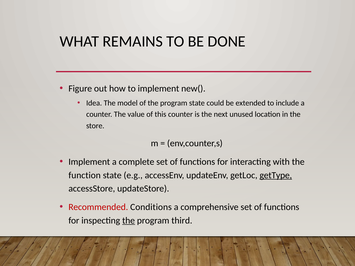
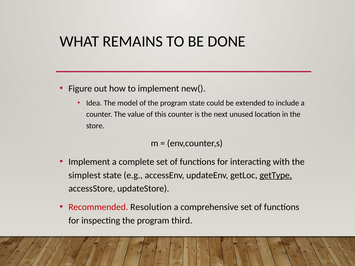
function: function -> simplest
Conditions: Conditions -> Resolution
the at (129, 221) underline: present -> none
